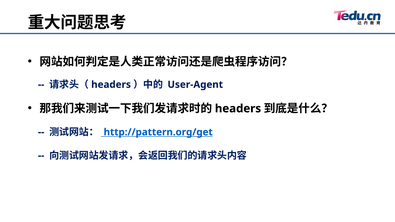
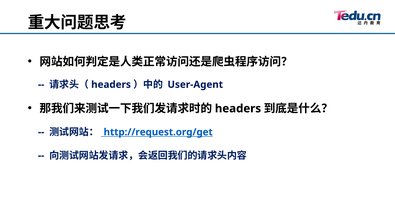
http://pattern.org/get: http://pattern.org/get -> http://request.org/get
